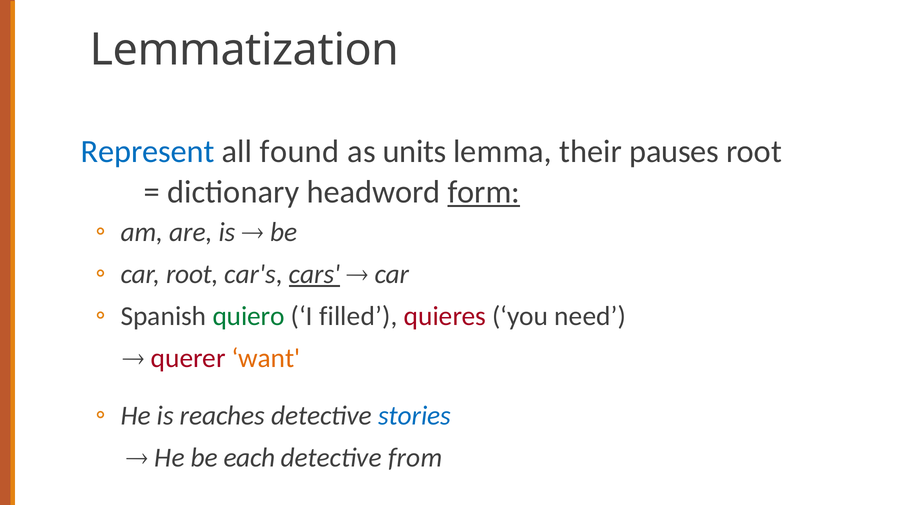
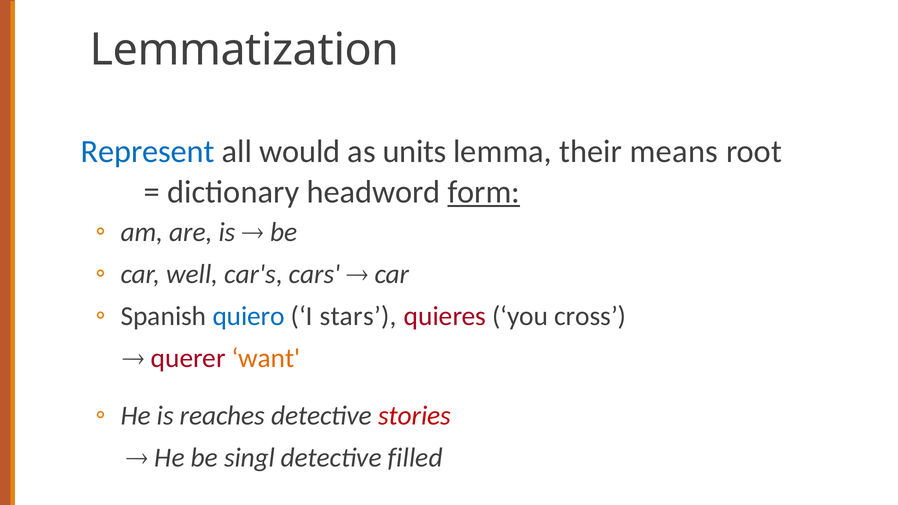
found: found -> would
pauses: pauses -> means
car root: root -> well
cars underline: present -> none
quiero colour: green -> blue
filled: filled -> stars
need: need -> cross
stories colour: blue -> red
each: each -> singl
from: from -> filled
